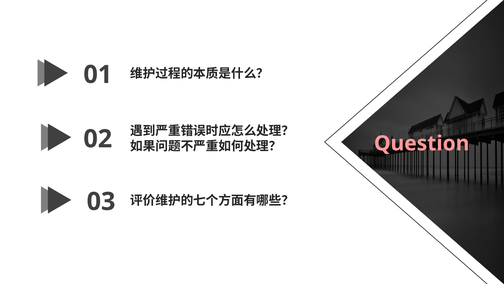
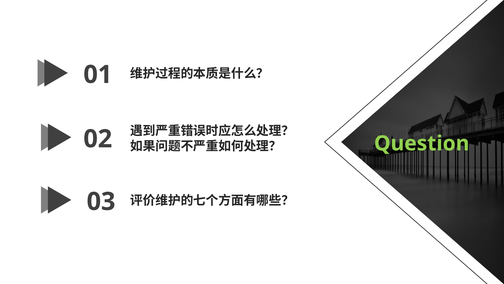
Question colour: pink -> light green
